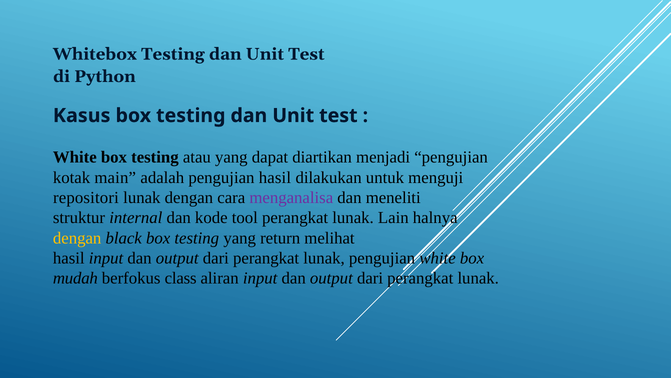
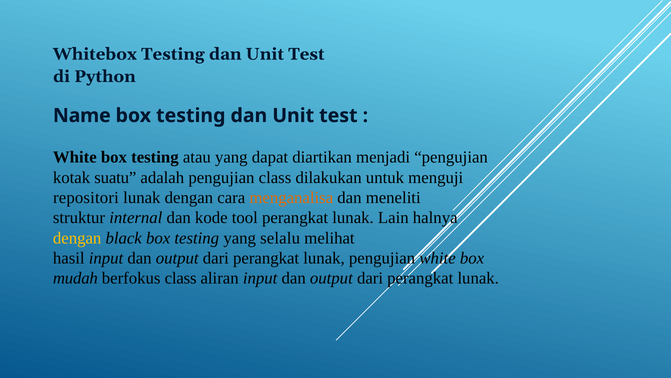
Kasus: Kasus -> Name
main: main -> suatu
pengujian hasil: hasil -> class
menganalisa colour: purple -> orange
return: return -> selalu
